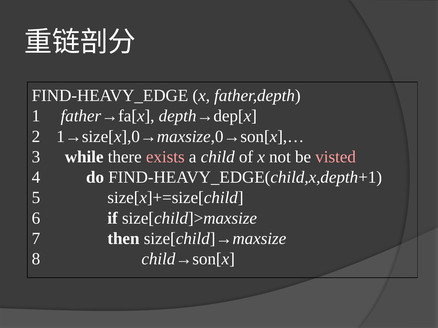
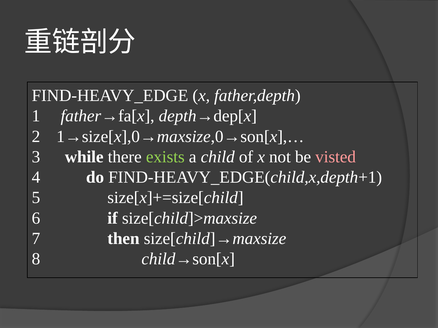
exists colour: pink -> light green
